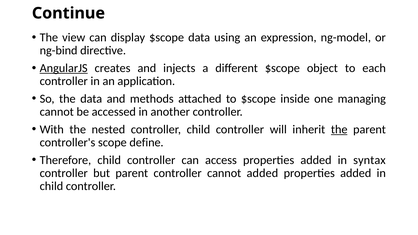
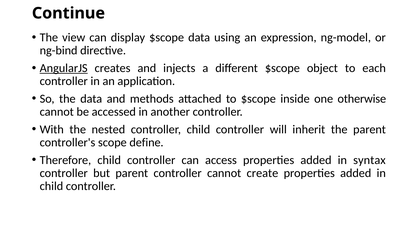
managing: managing -> otherwise
the at (339, 129) underline: present -> none
cannot added: added -> create
